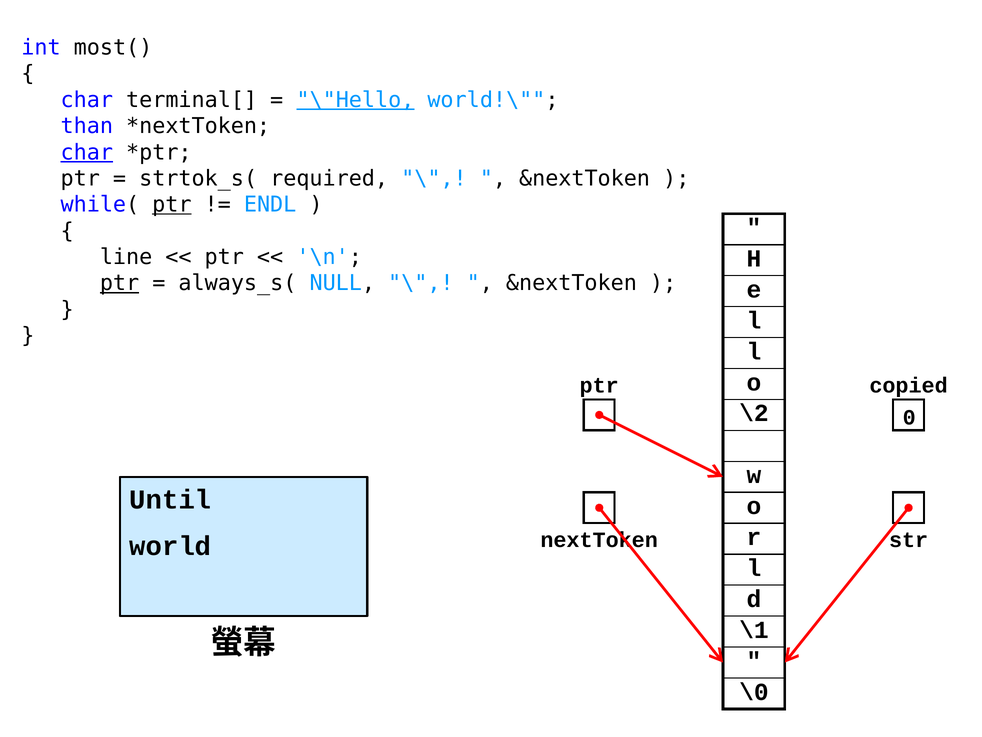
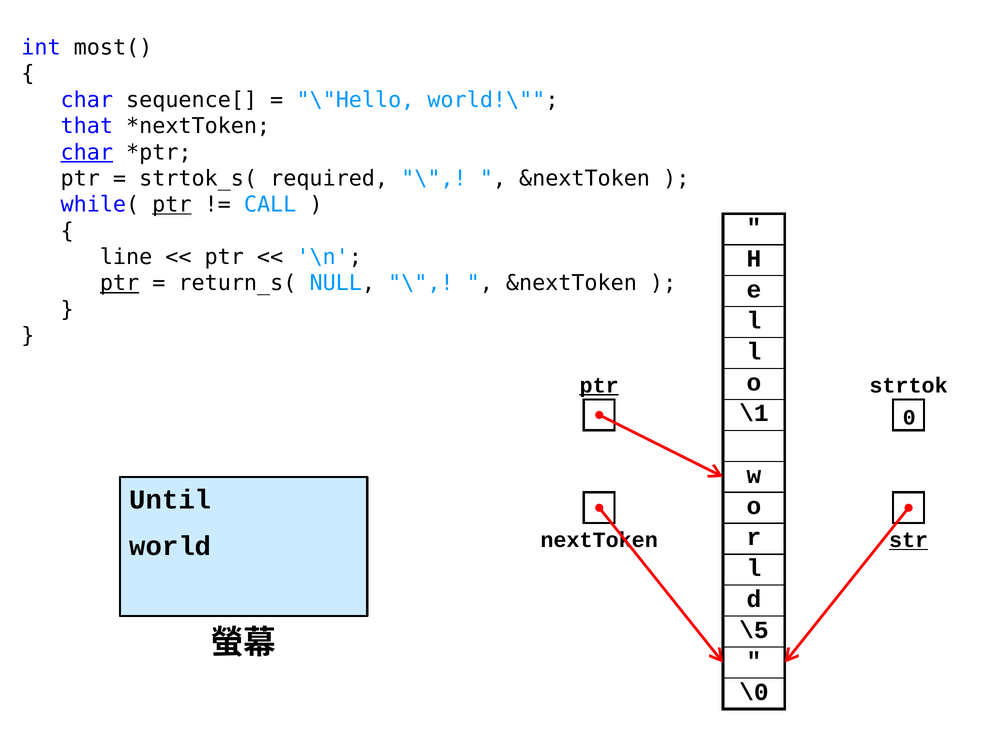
terminal[: terminal[ -> sequence[
\"Hello underline: present -> none
than: than -> that
ENDL: ENDL -> CALL
always_s(: always_s( -> return_s(
ptr at (599, 385) underline: none -> present
copied: copied -> strtok
\2: \2 -> \1
str underline: none -> present
\1: \1 -> \5
